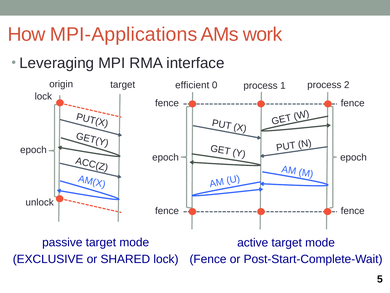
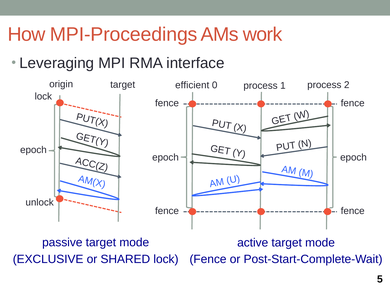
MPI-Applications: MPI-Applications -> MPI-Proceedings
